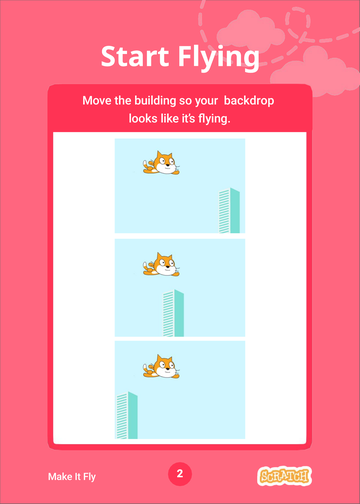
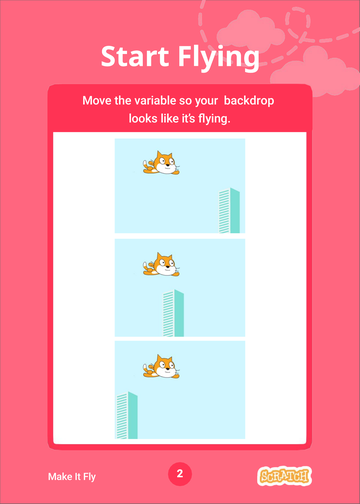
building: building -> variable
